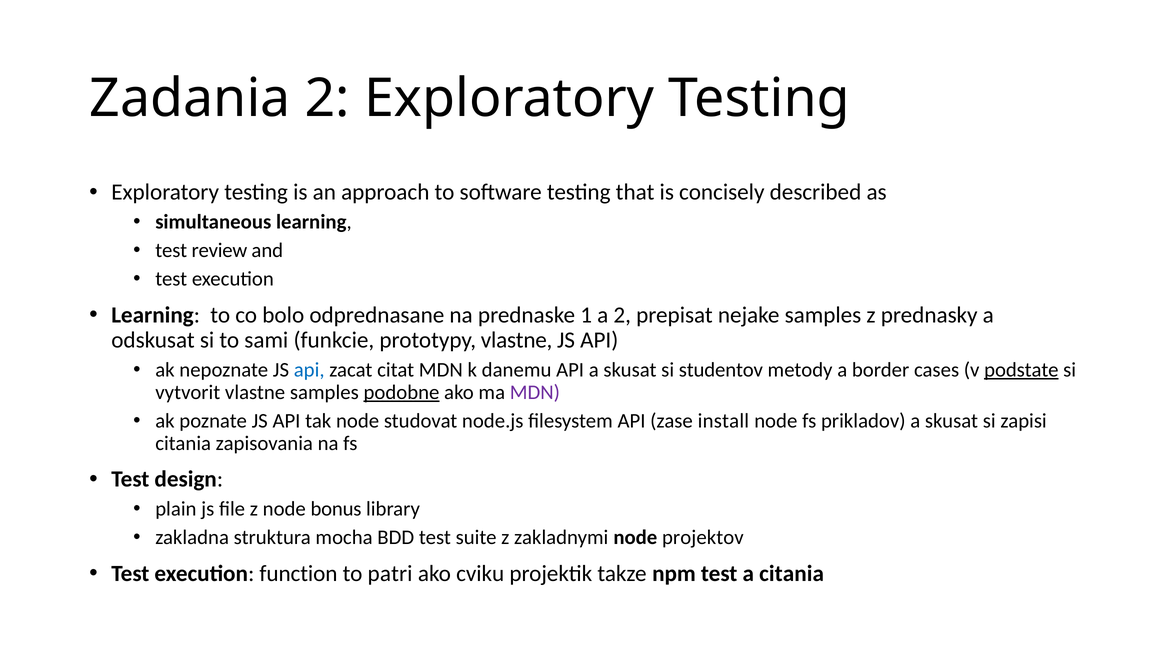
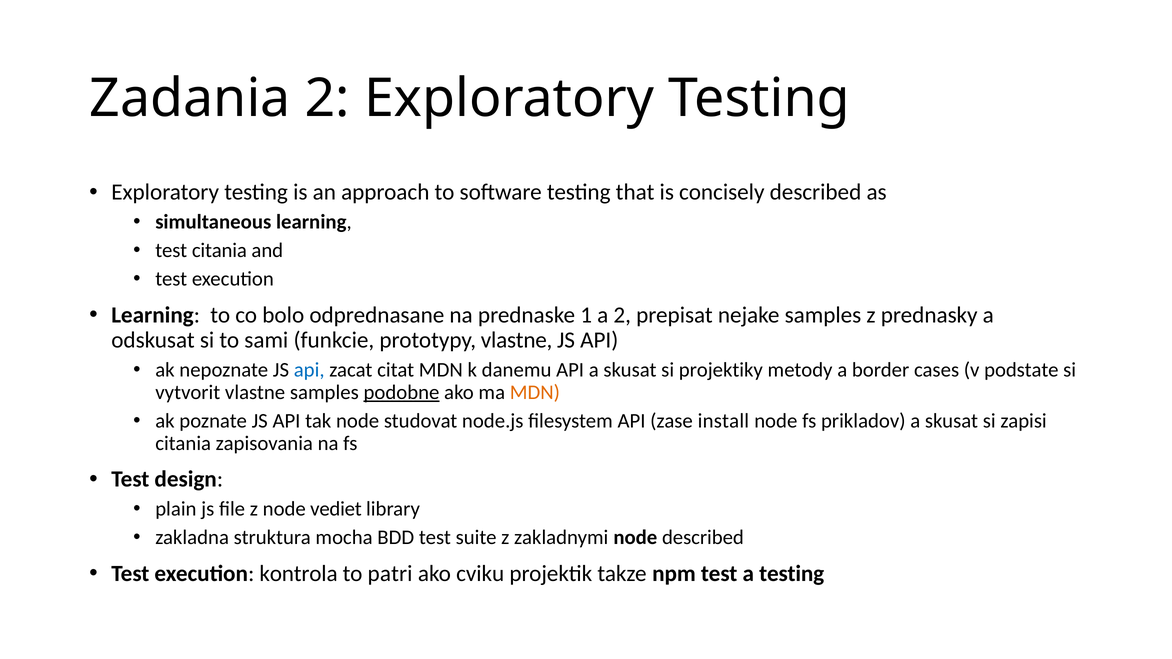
test review: review -> citania
studentov: studentov -> projektiky
podstate underline: present -> none
MDN at (535, 392) colour: purple -> orange
bonus: bonus -> vediet
node projektov: projektov -> described
function: function -> kontrola
a citania: citania -> testing
